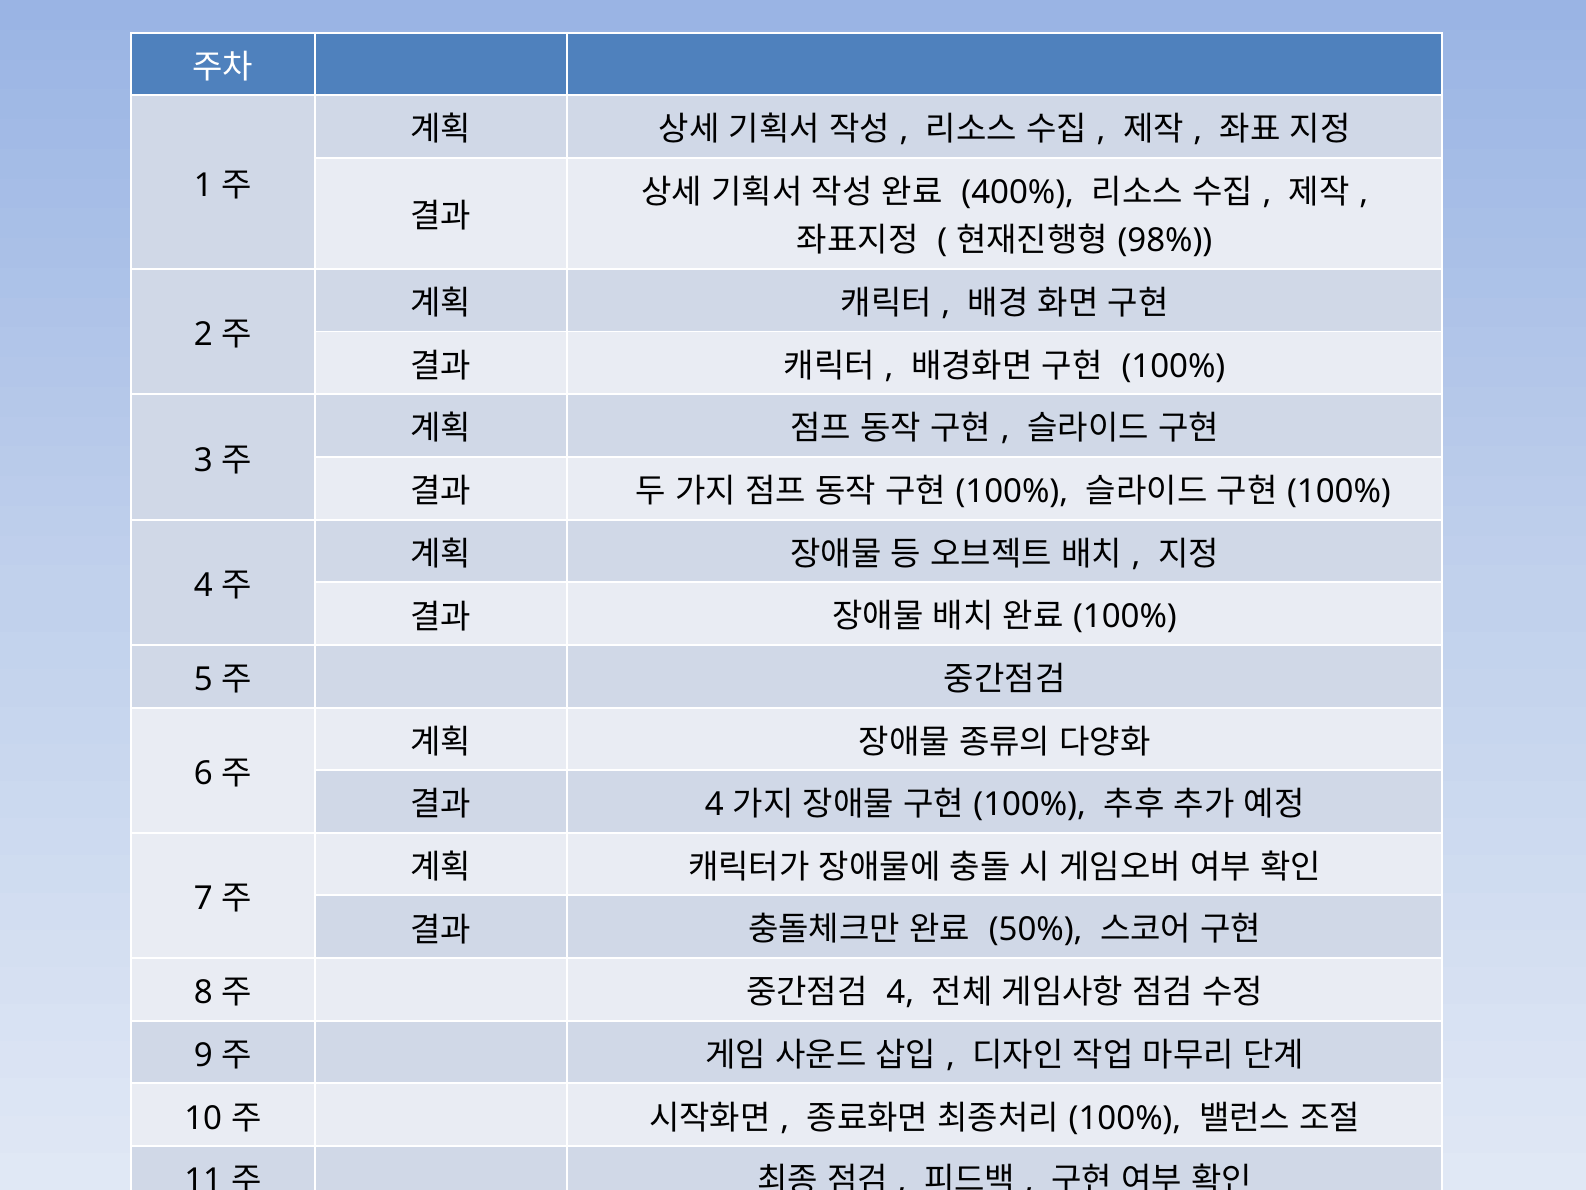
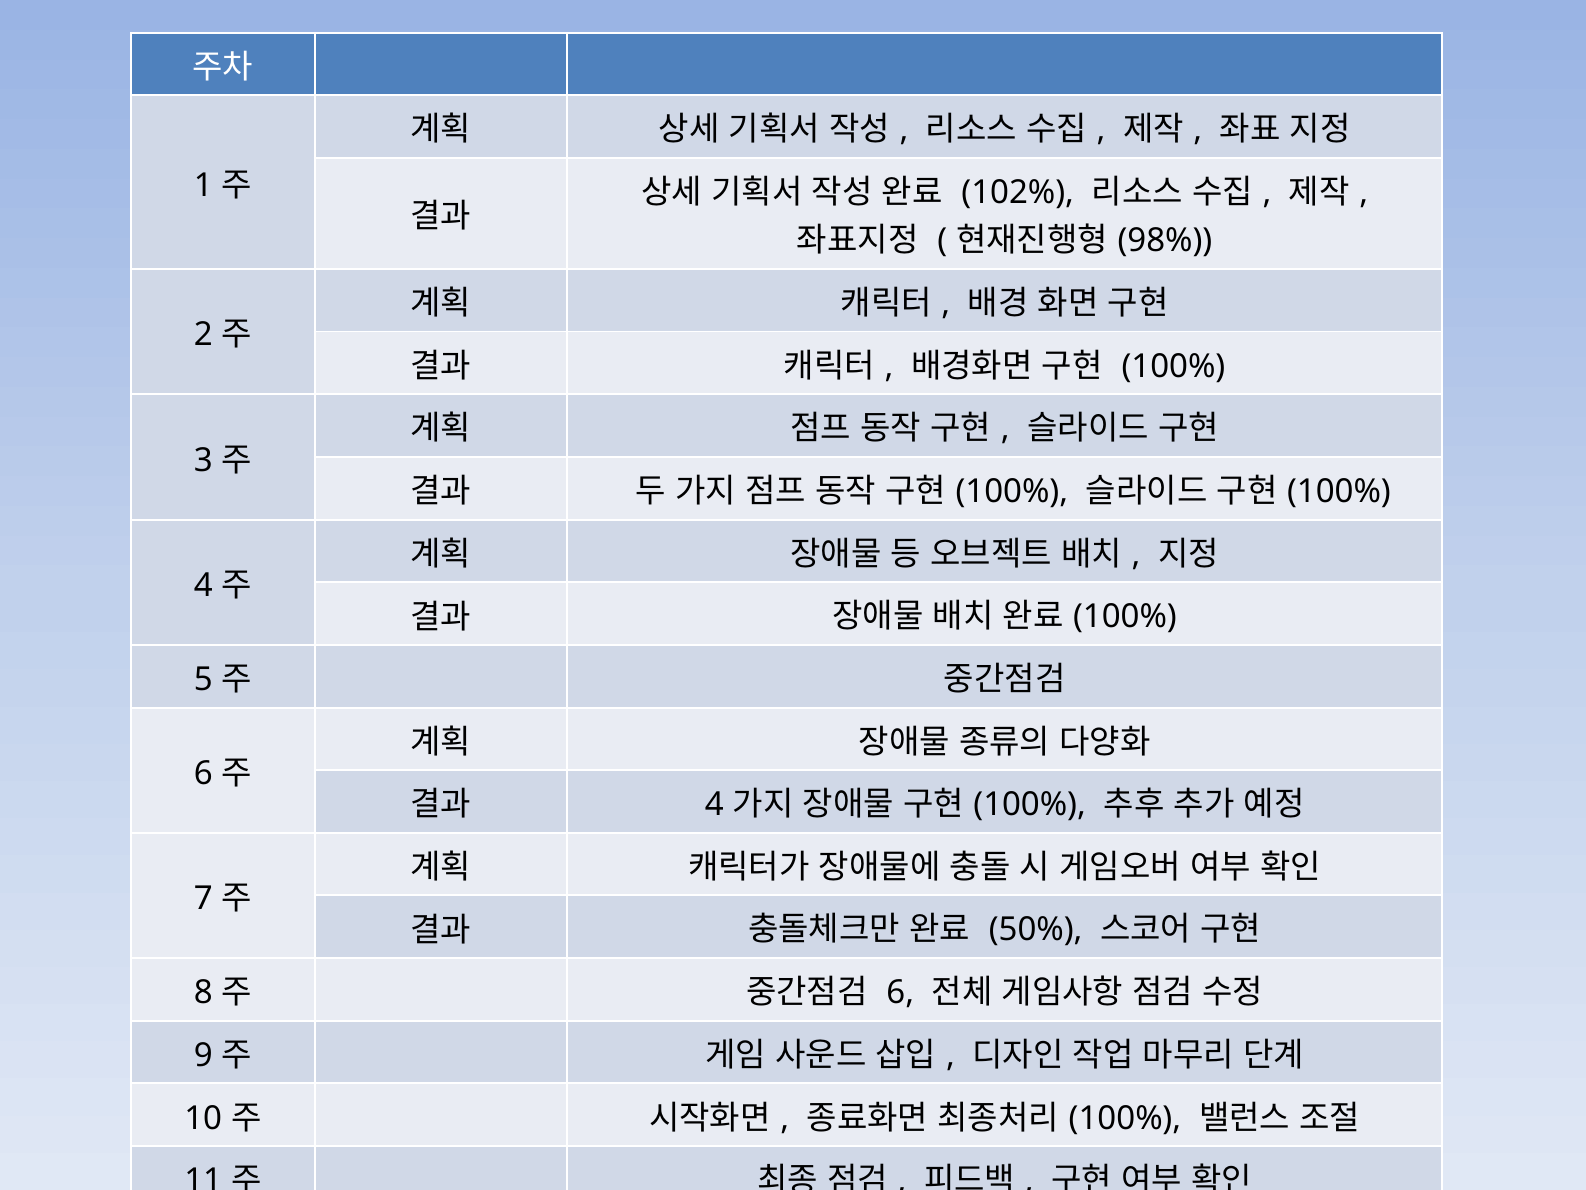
400%: 400% -> 102%
4 at (900, 992): 4 -> 6
